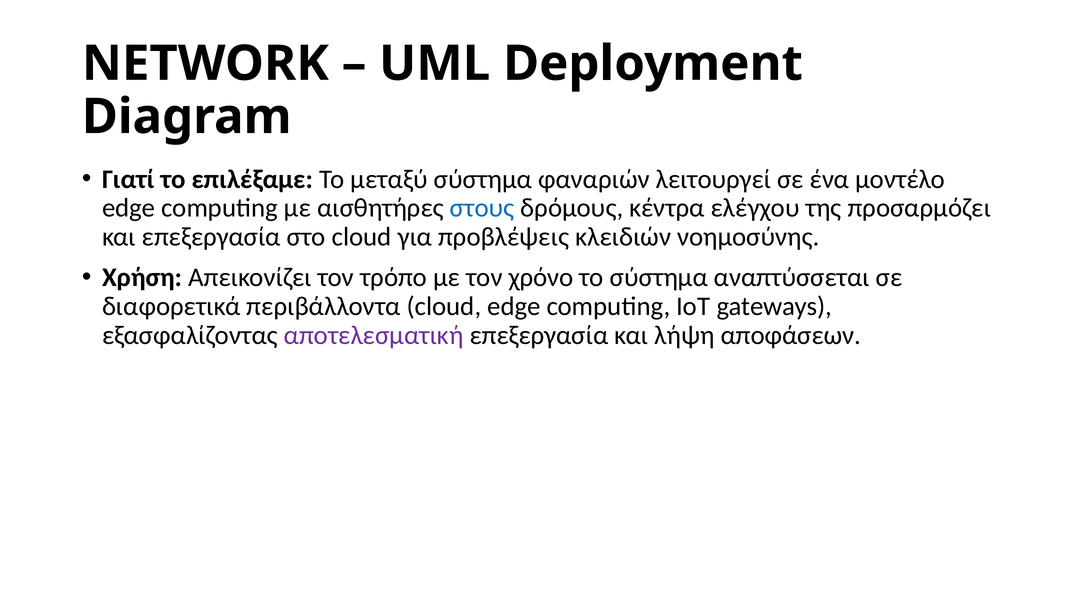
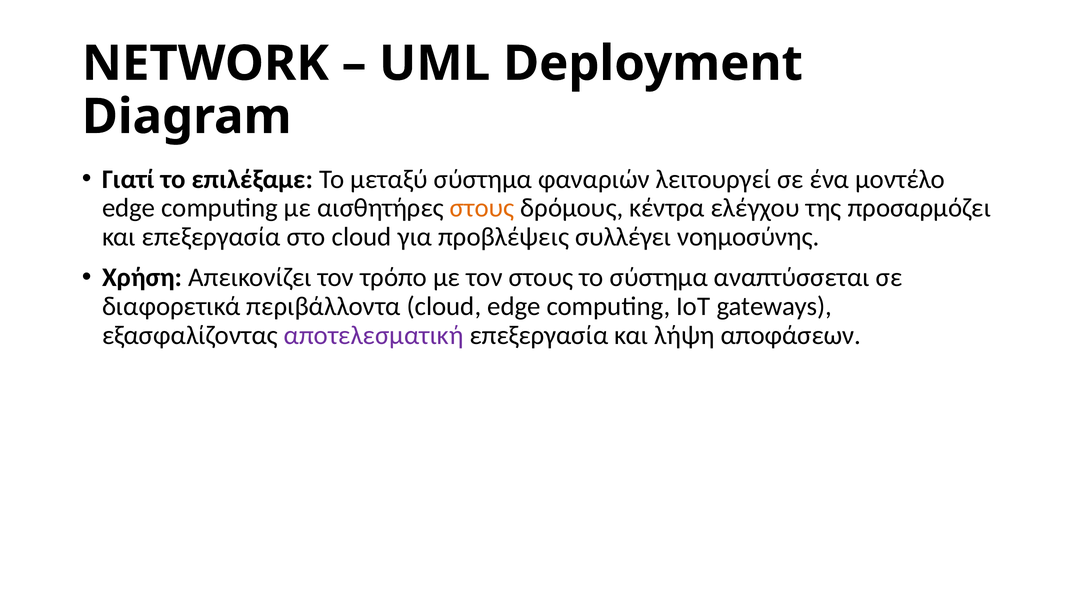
στους at (482, 208) colour: blue -> orange
κλειδιών: κλειδιών -> συλλέγει
τον χρόνο: χρόνο -> στους
